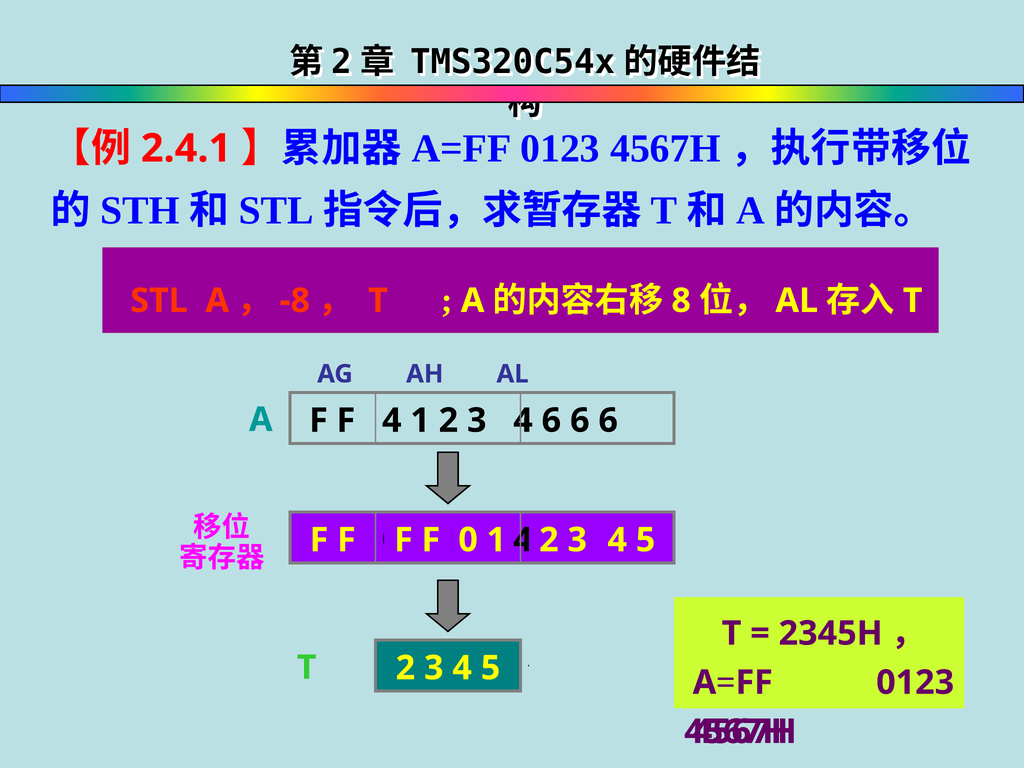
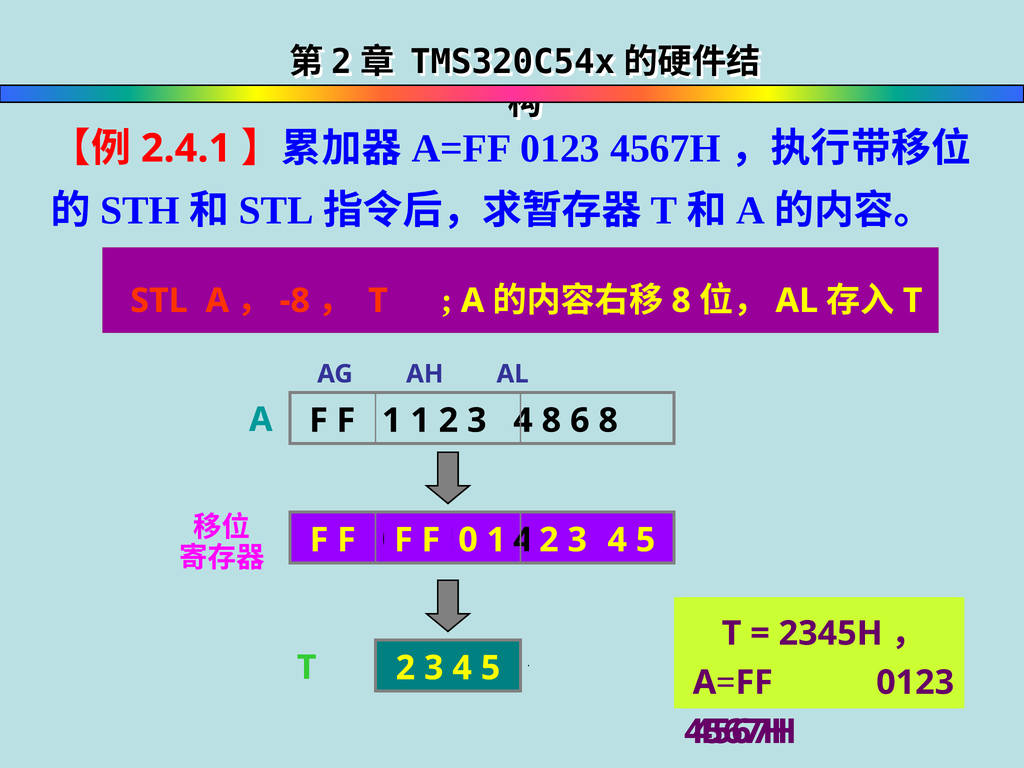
F 4: 4 -> 1
4 6: 6 -> 8
6 at (608, 421): 6 -> 8
